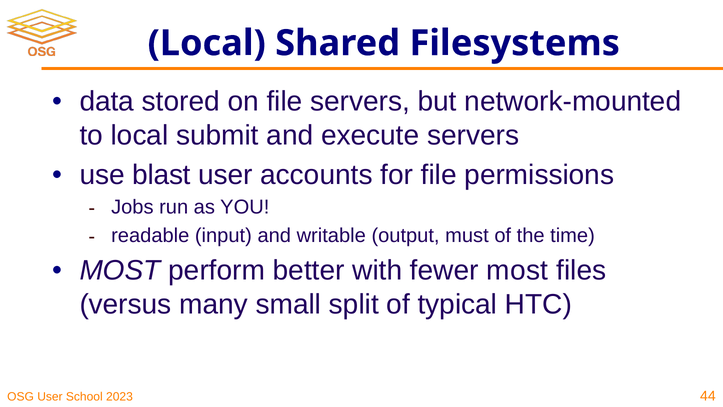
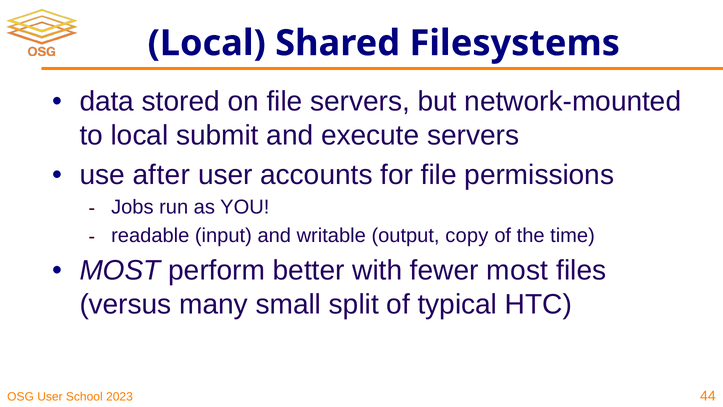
blast: blast -> after
must: must -> copy
